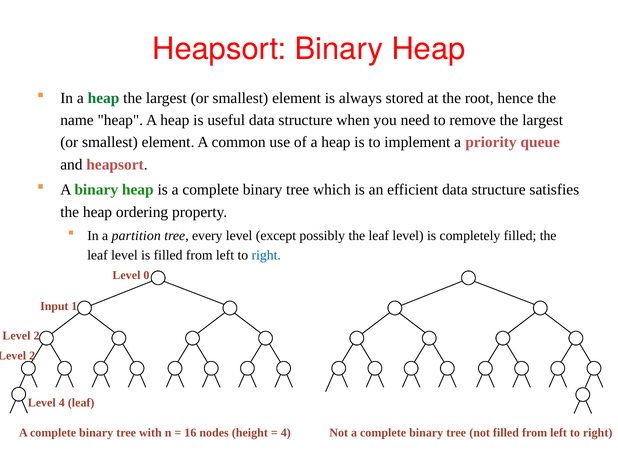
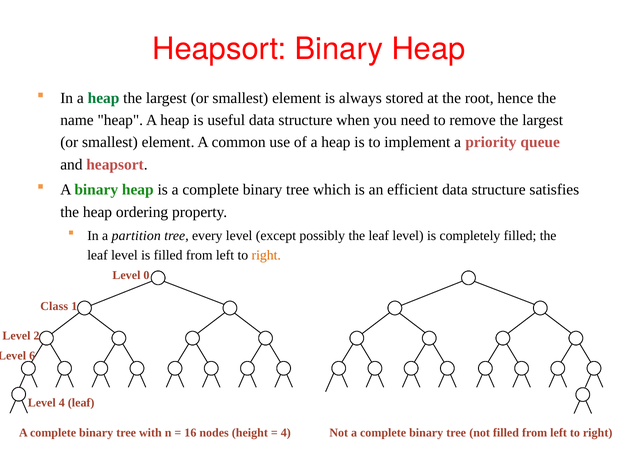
right at (266, 256) colour: blue -> orange
Input: Input -> Class
2 at (32, 356): 2 -> 6
